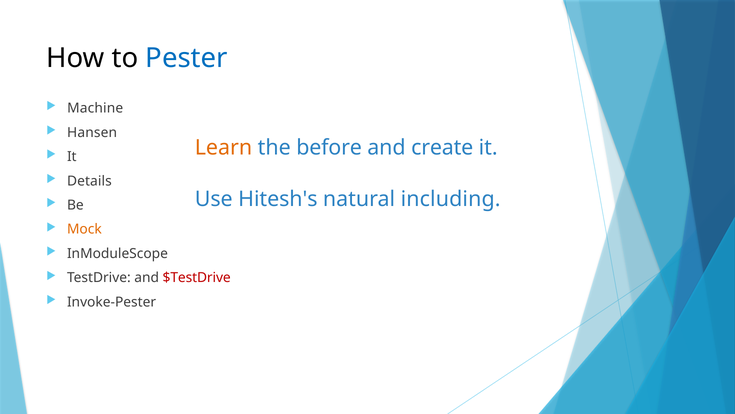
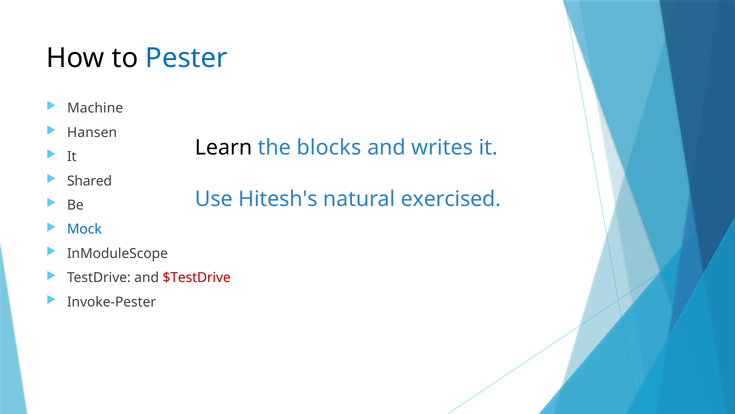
Learn colour: orange -> black
before: before -> blocks
create: create -> writes
Details: Details -> Shared
including: including -> exercised
Mock colour: orange -> blue
